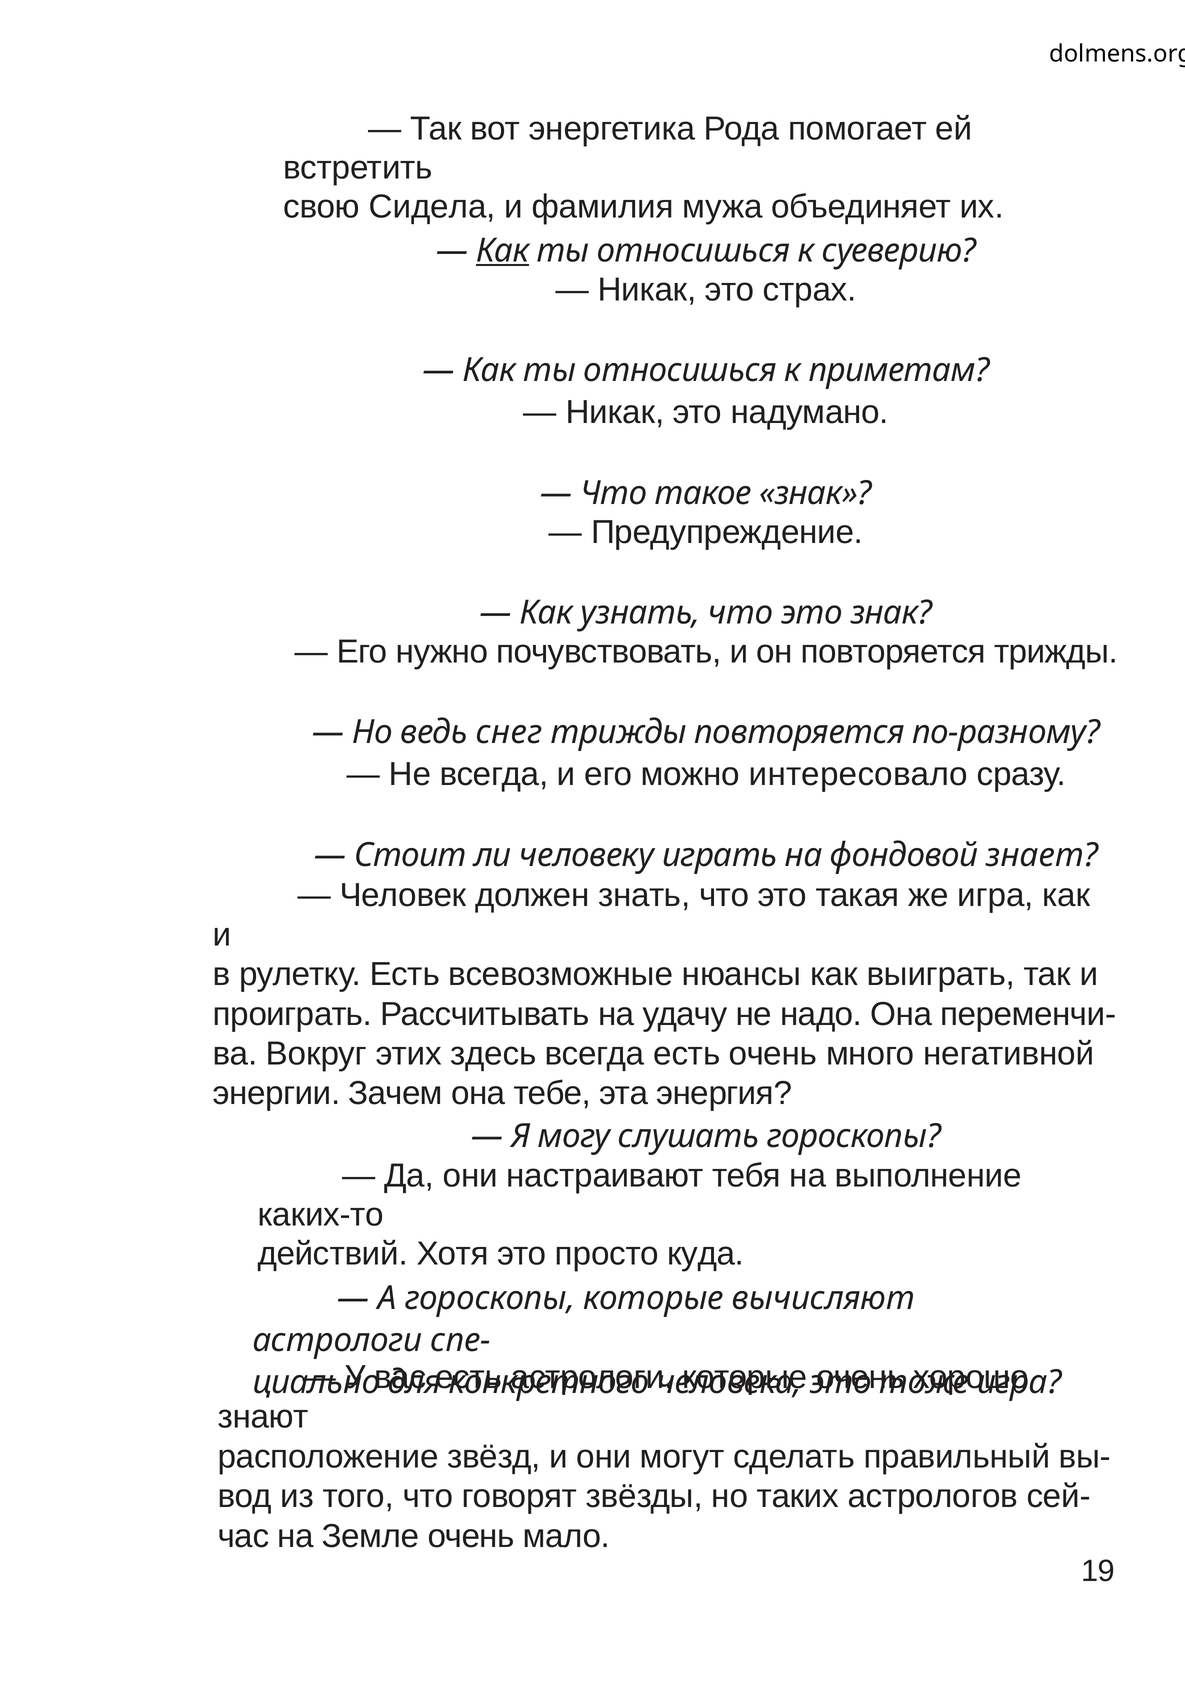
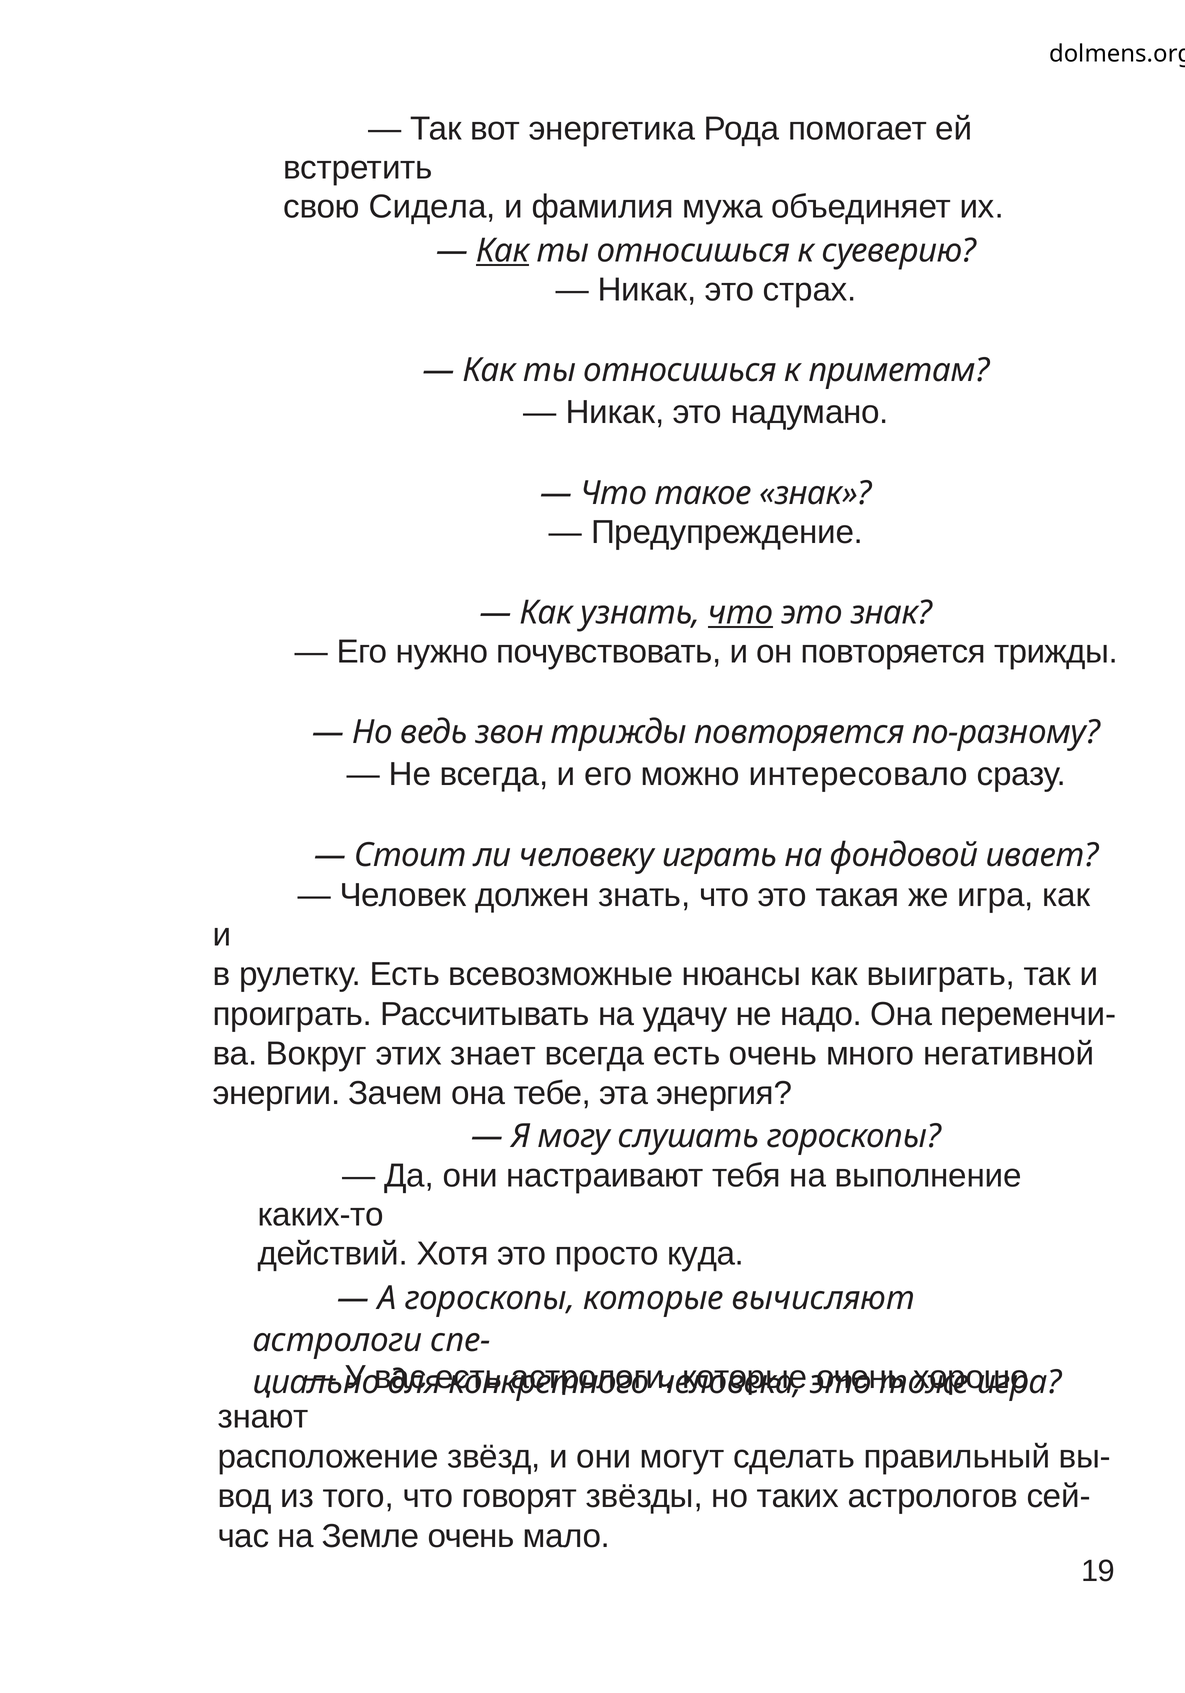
что at (741, 613) underline: none -> present
снег: снег -> звон
знает: знает -> ивает
здесь: здесь -> знает
